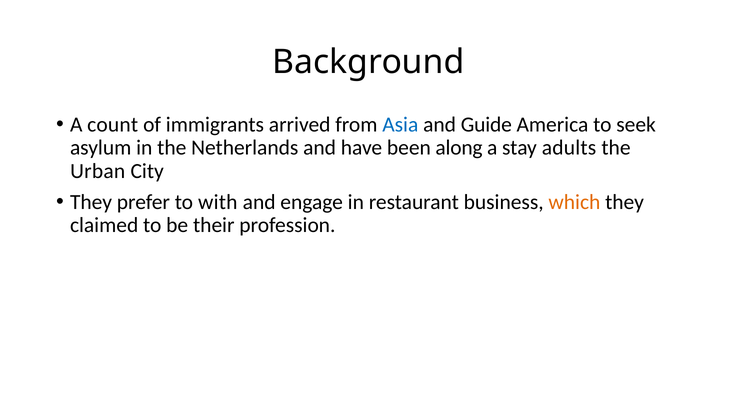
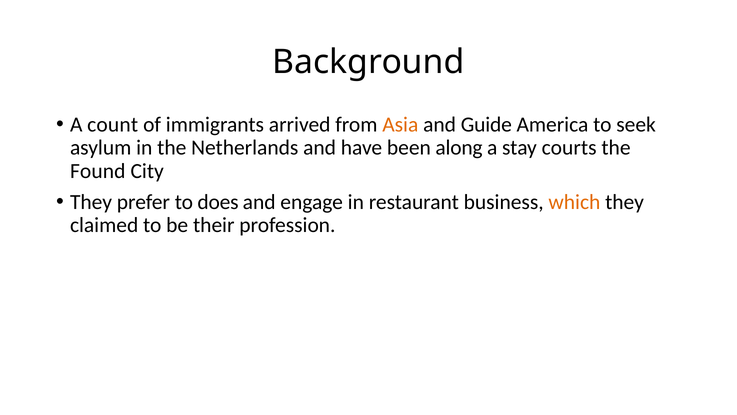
Asia colour: blue -> orange
adults: adults -> courts
Urban: Urban -> Found
with: with -> does
